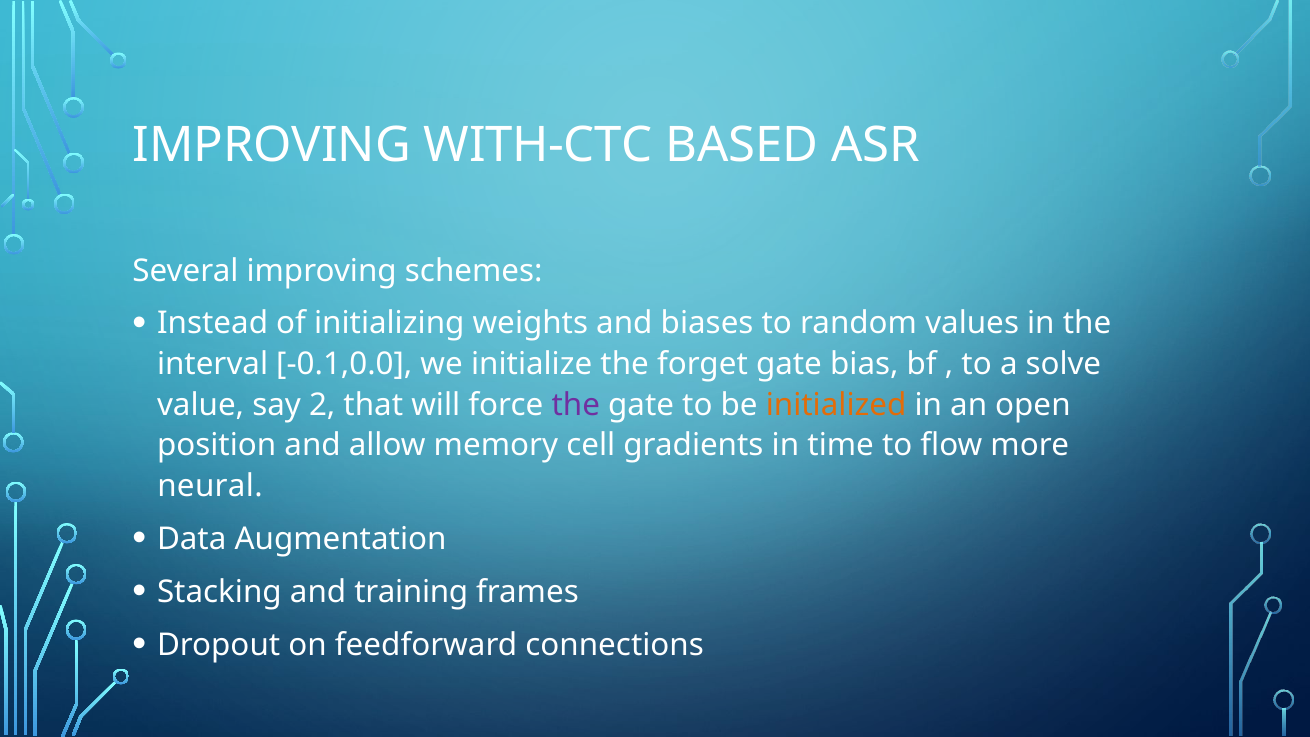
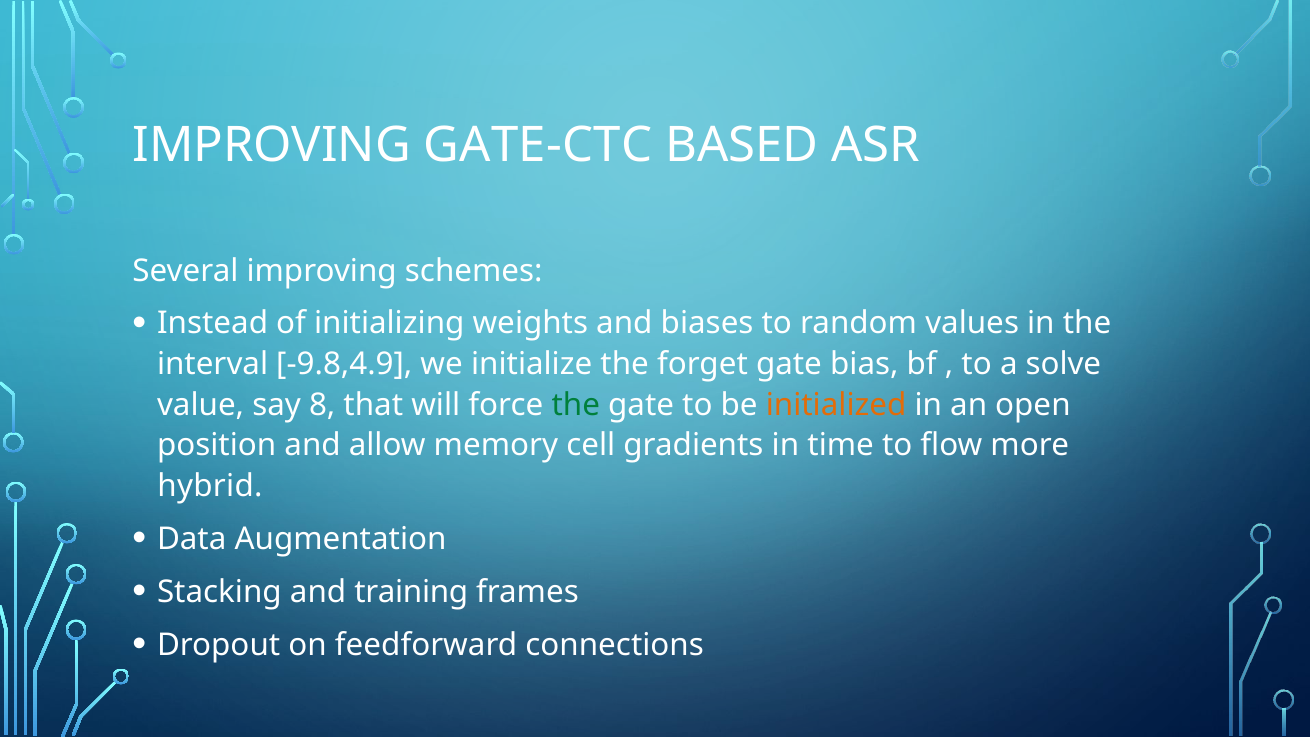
WITH-CTC: WITH-CTC -> GATE-CTC
-0.1,0.0: -0.1,0.0 -> -9.8,4.9
2: 2 -> 8
the at (576, 405) colour: purple -> green
neural: neural -> hybrid
